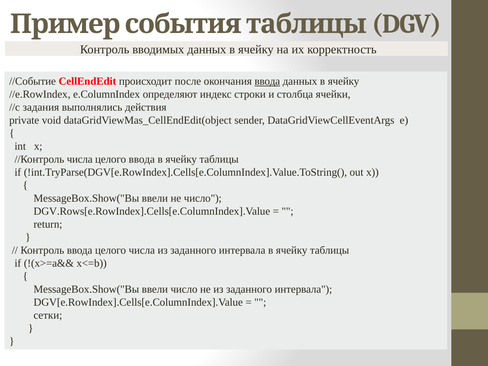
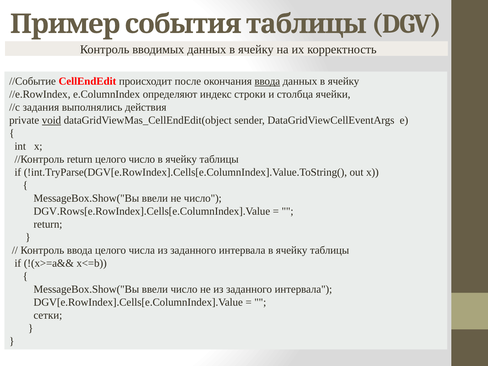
void underline: none -> present
//Контроль числа: числа -> return
целого ввода: ввода -> число
